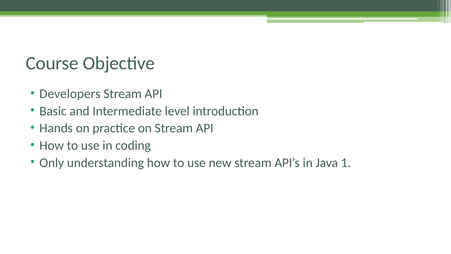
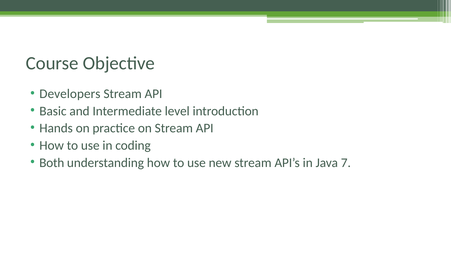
Only: Only -> Both
1: 1 -> 7
